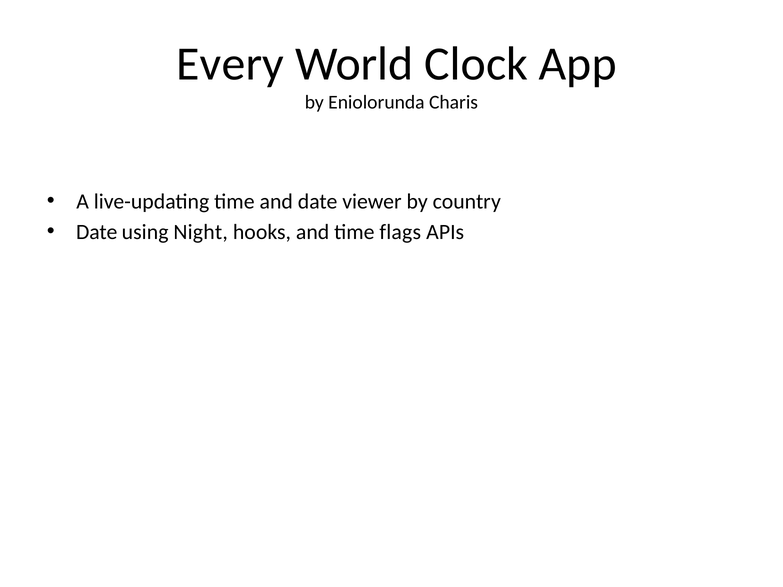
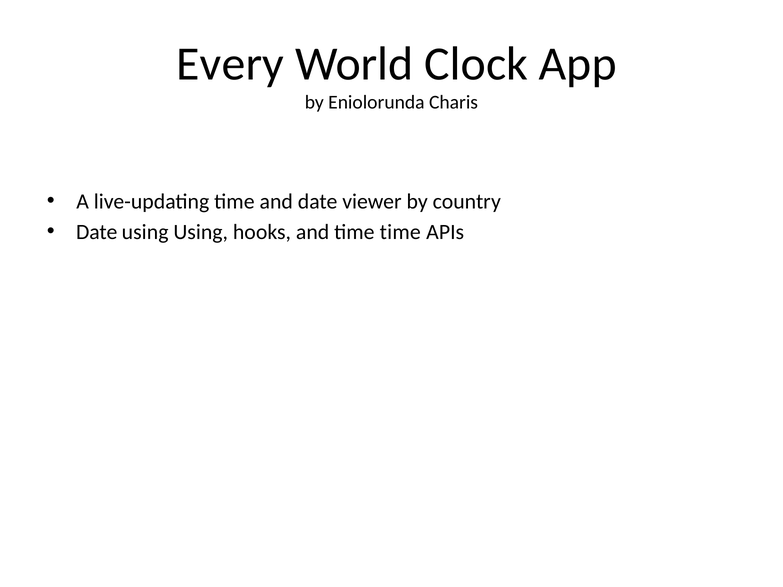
using Night: Night -> Using
time flags: flags -> time
